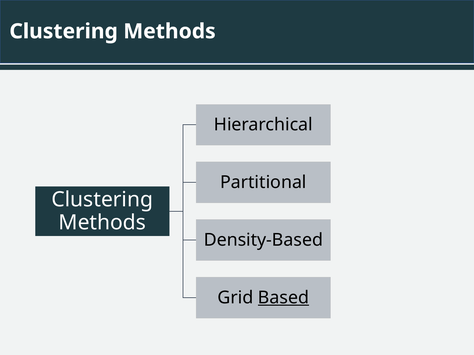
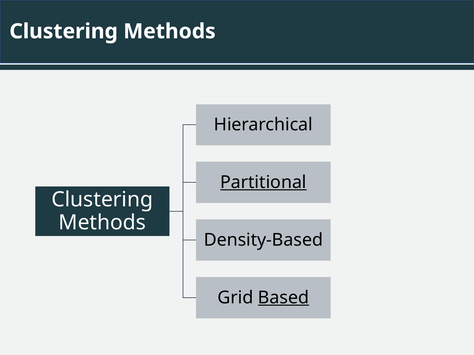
Partitional underline: none -> present
